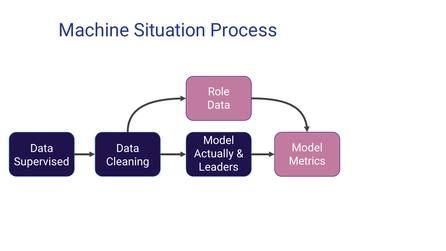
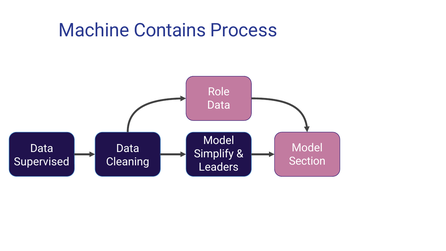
Situation: Situation -> Contains
Actually: Actually -> Simplify
Metrics: Metrics -> Section
